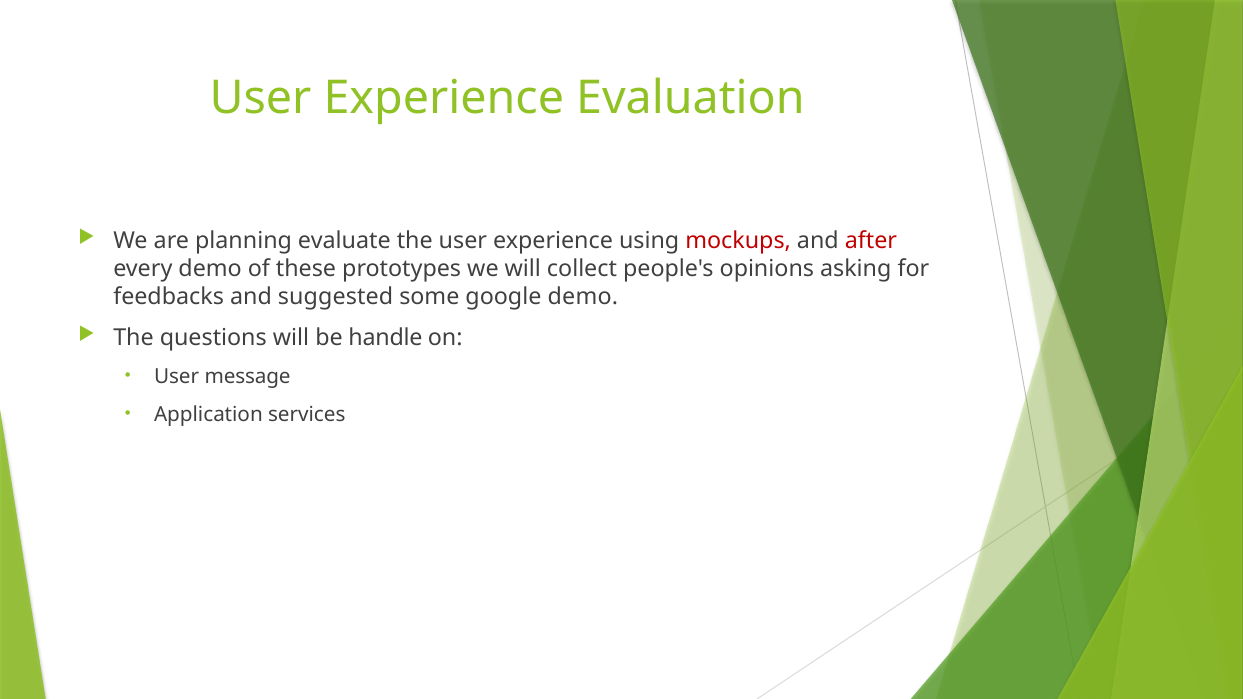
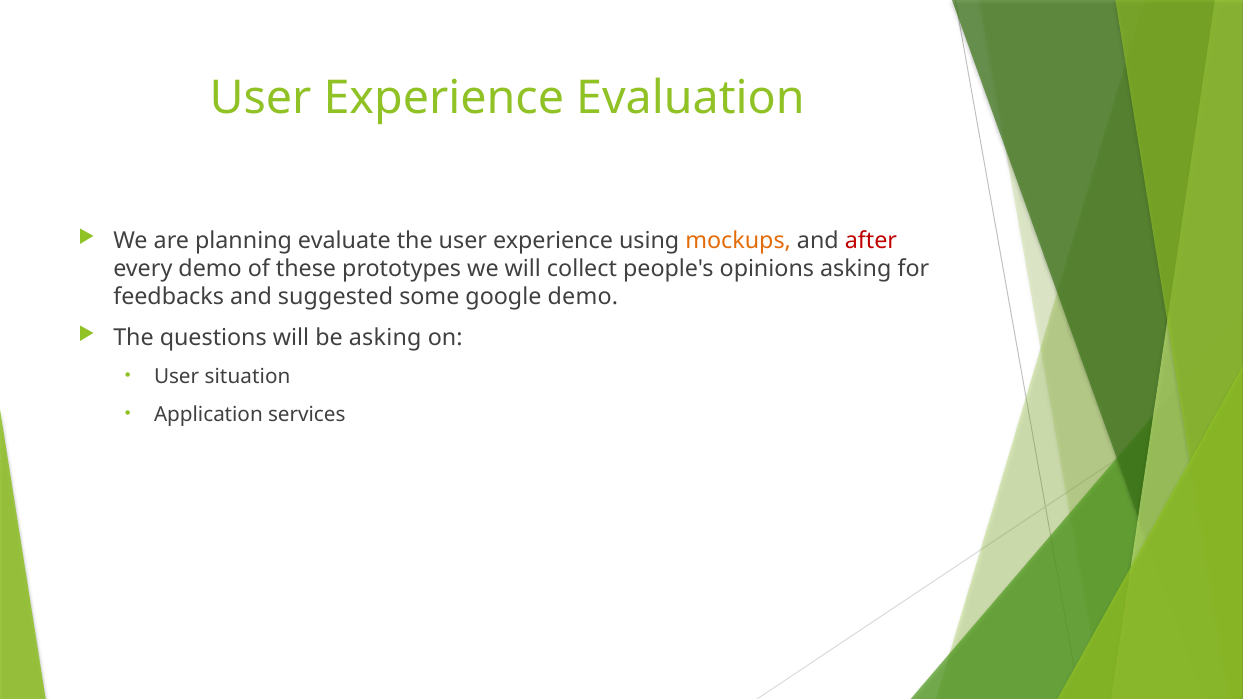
mockups colour: red -> orange
be handle: handle -> asking
message: message -> situation
